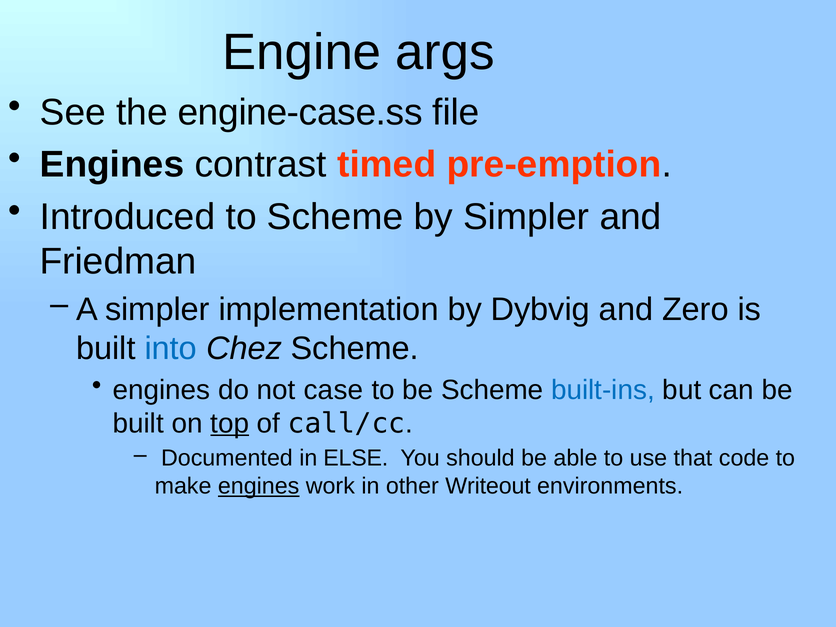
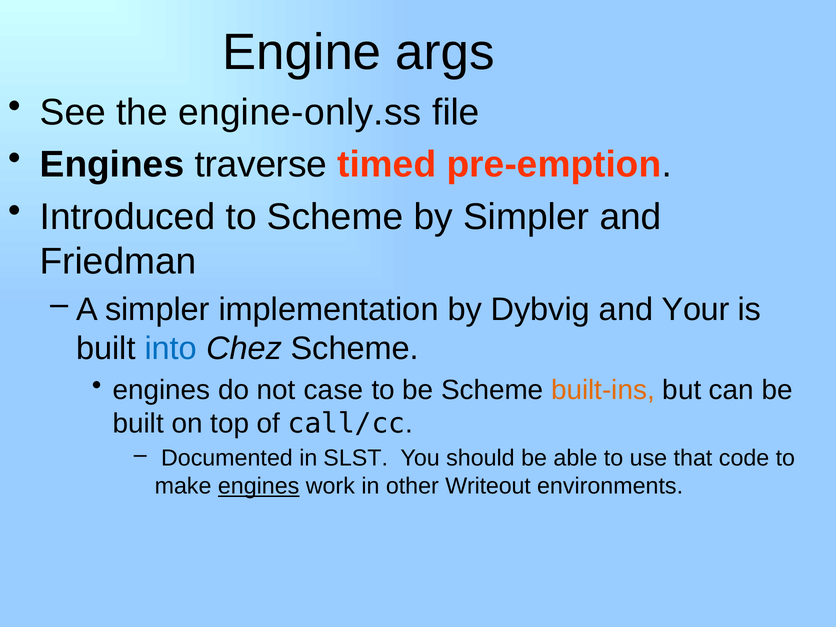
engine-case.ss: engine-case.ss -> engine-only.ss
contrast: contrast -> traverse
Zero: Zero -> Your
built-ins colour: blue -> orange
top underline: present -> none
ELSE: ELSE -> SLST
